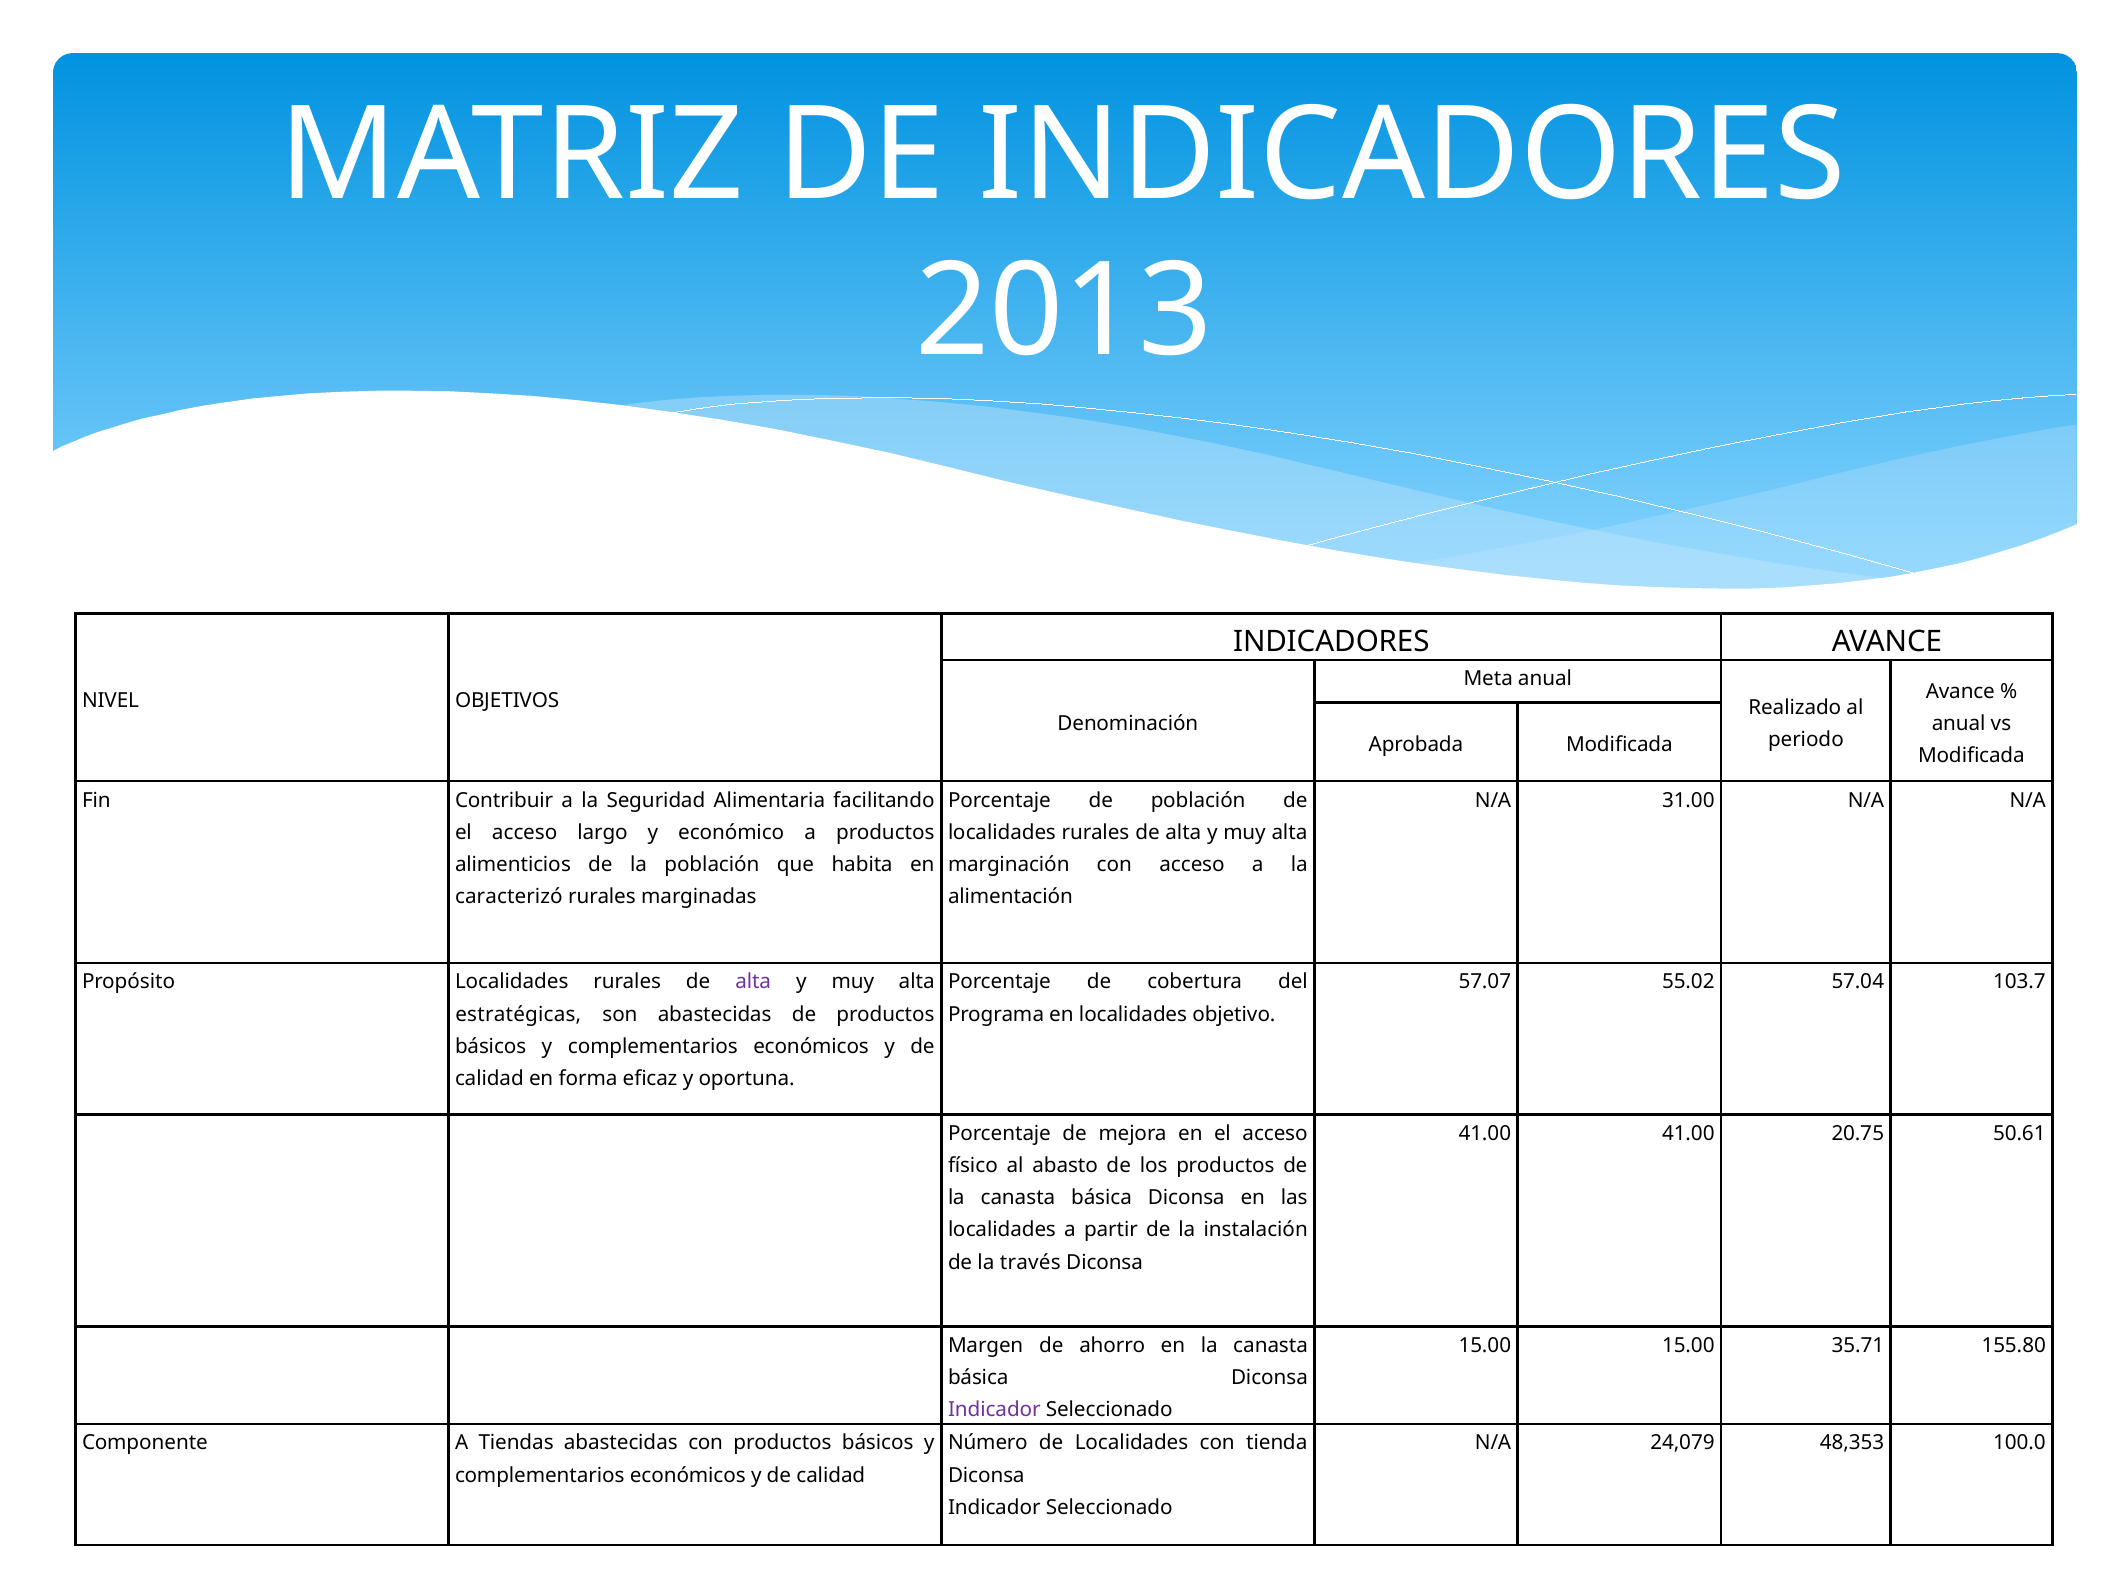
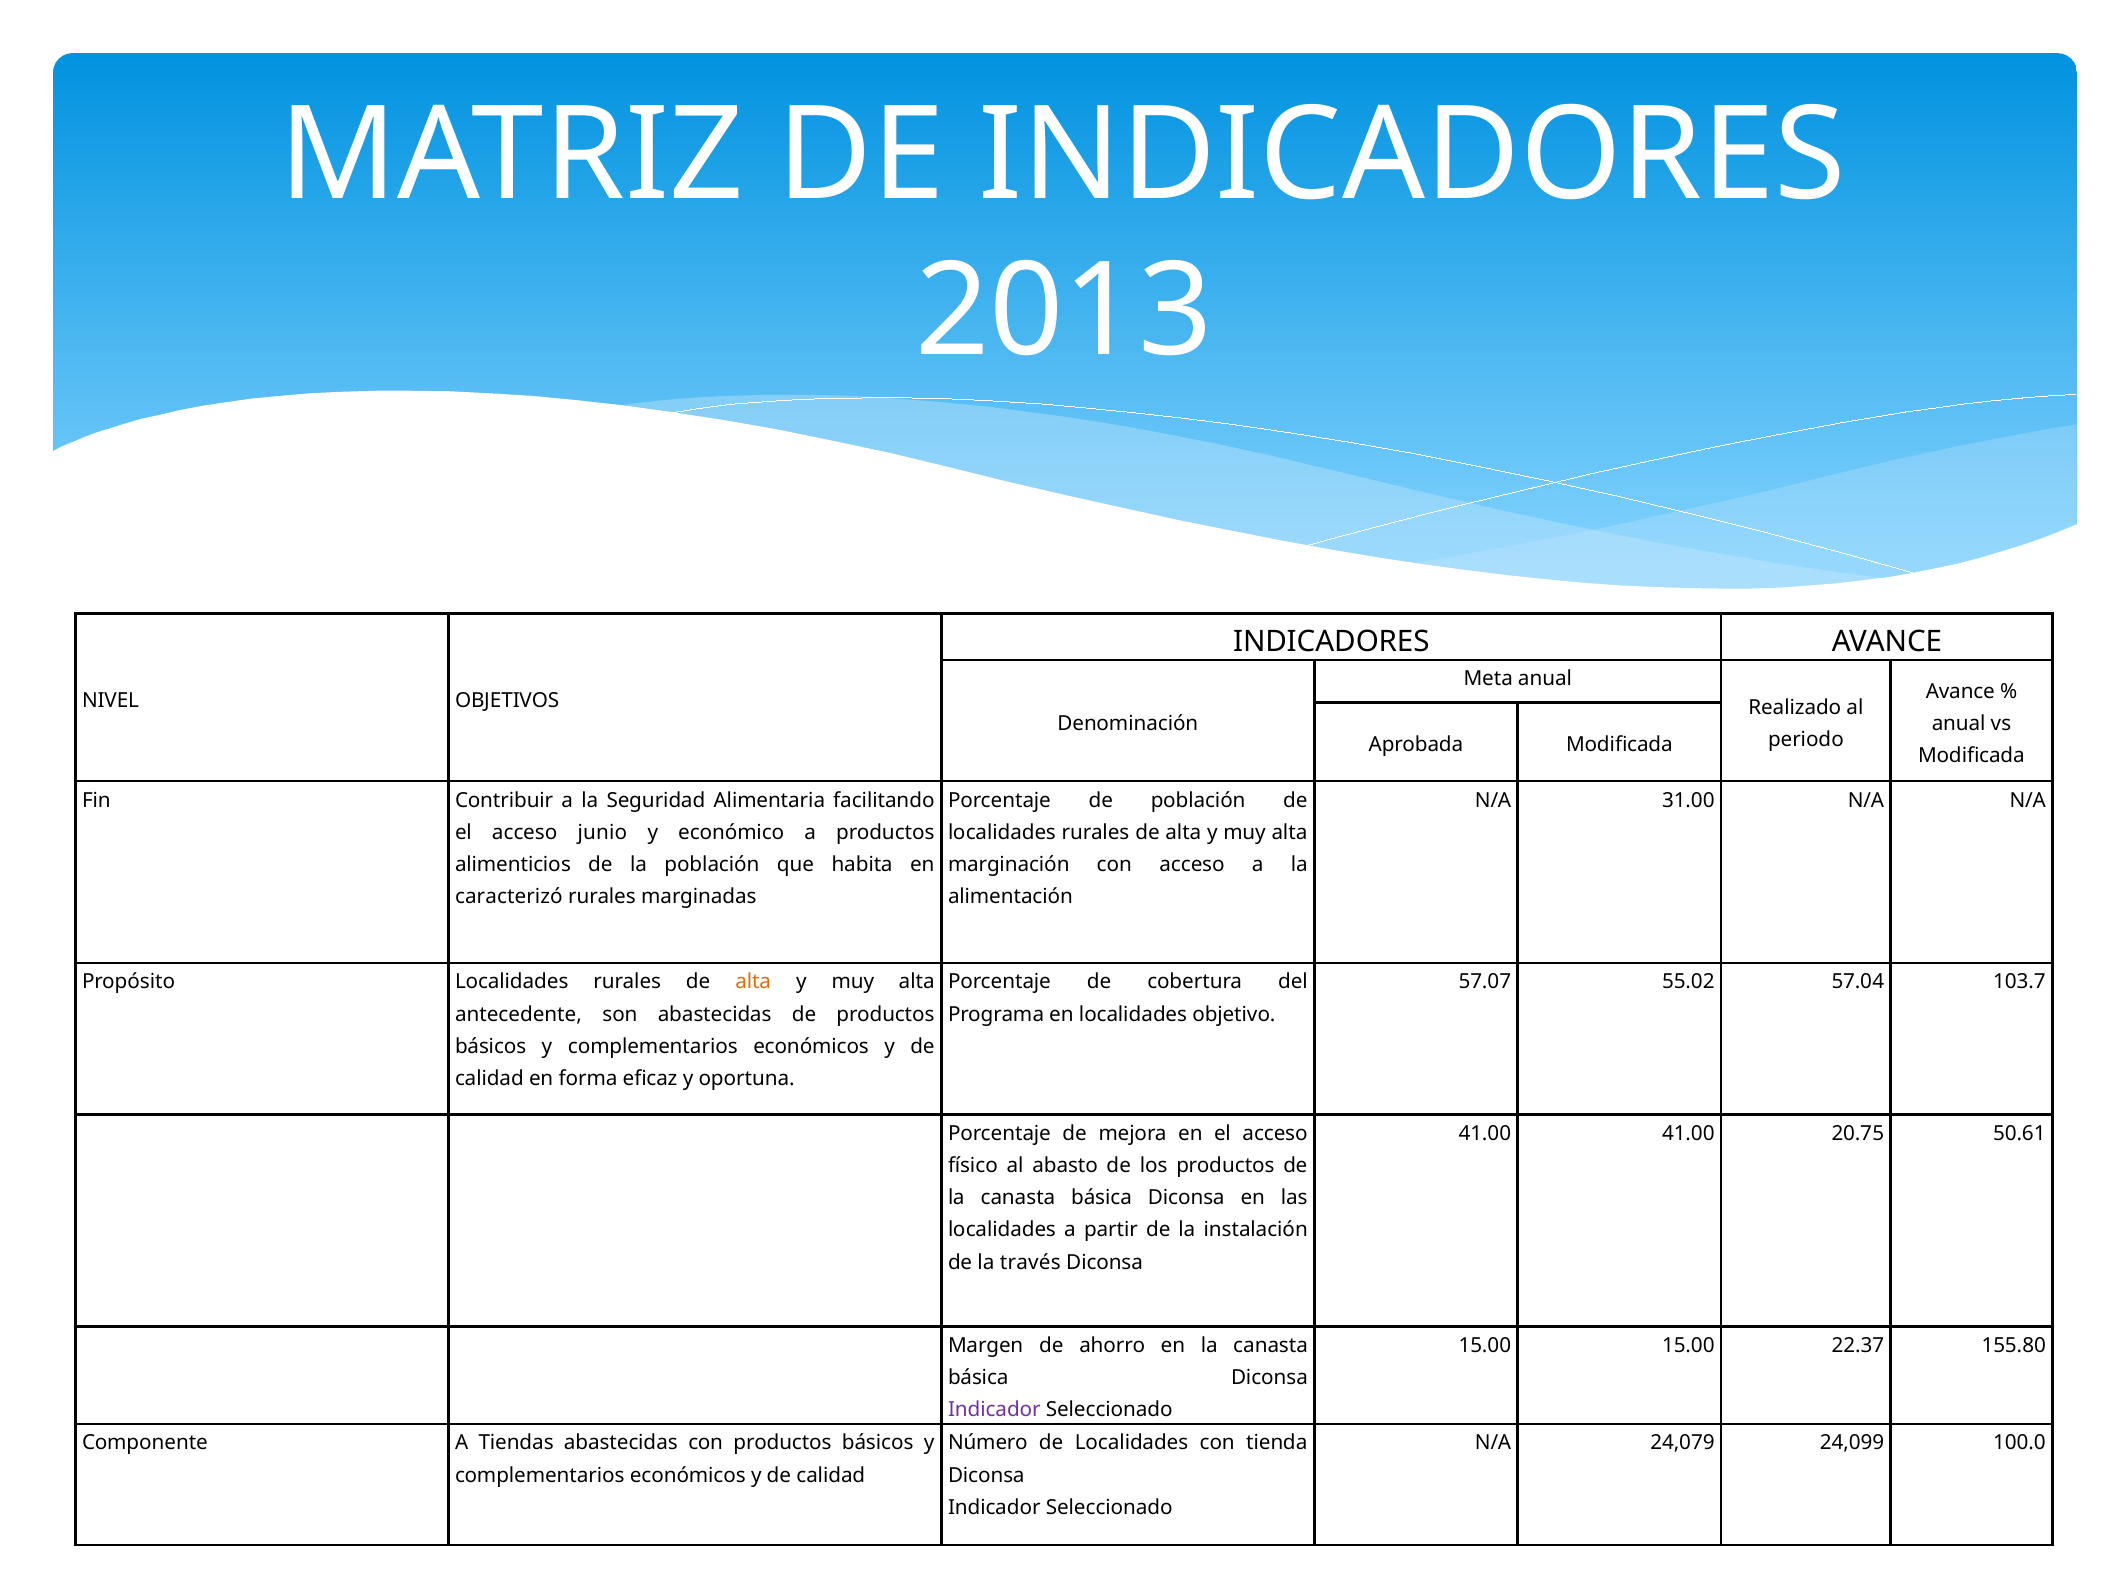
largo: largo -> junio
alta at (753, 982) colour: purple -> orange
estratégicas: estratégicas -> antecedente
35.71: 35.71 -> 22.37
48,353: 48,353 -> 24,099
